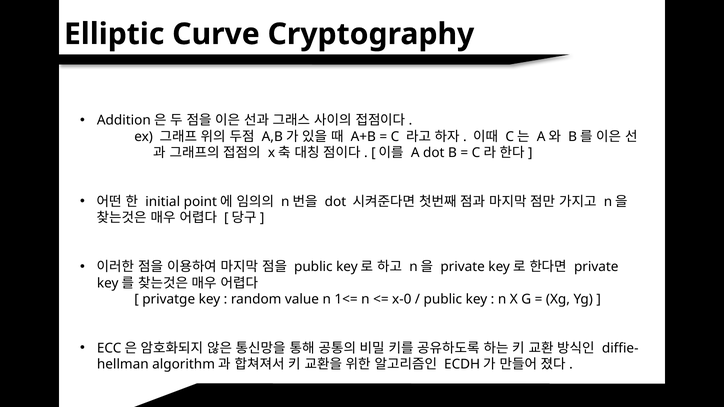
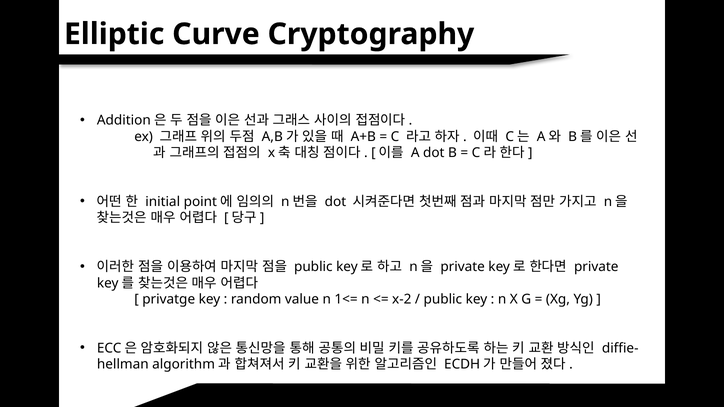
x-0: x-0 -> x-2
